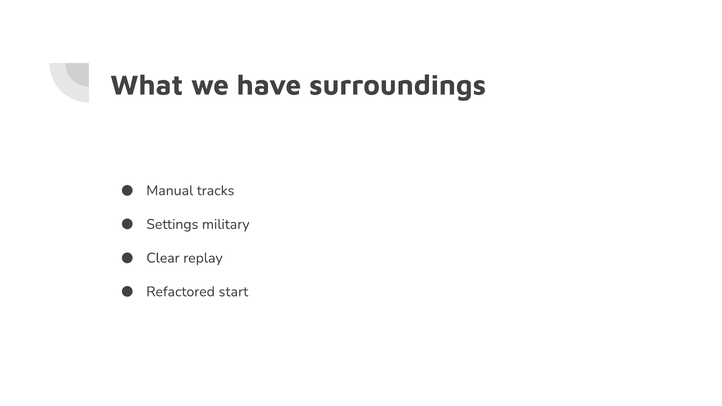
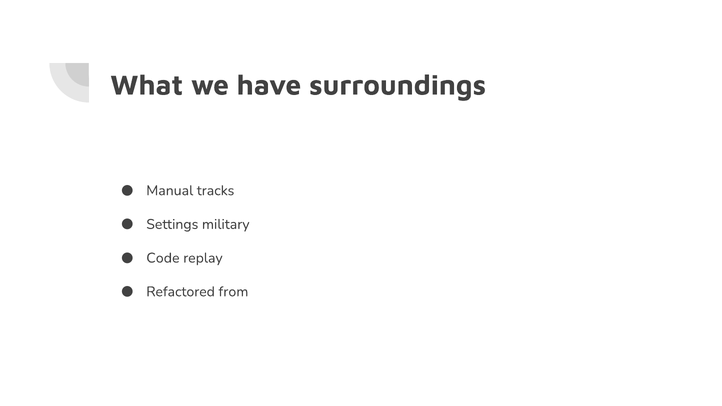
Clear: Clear -> Code
start: start -> from
